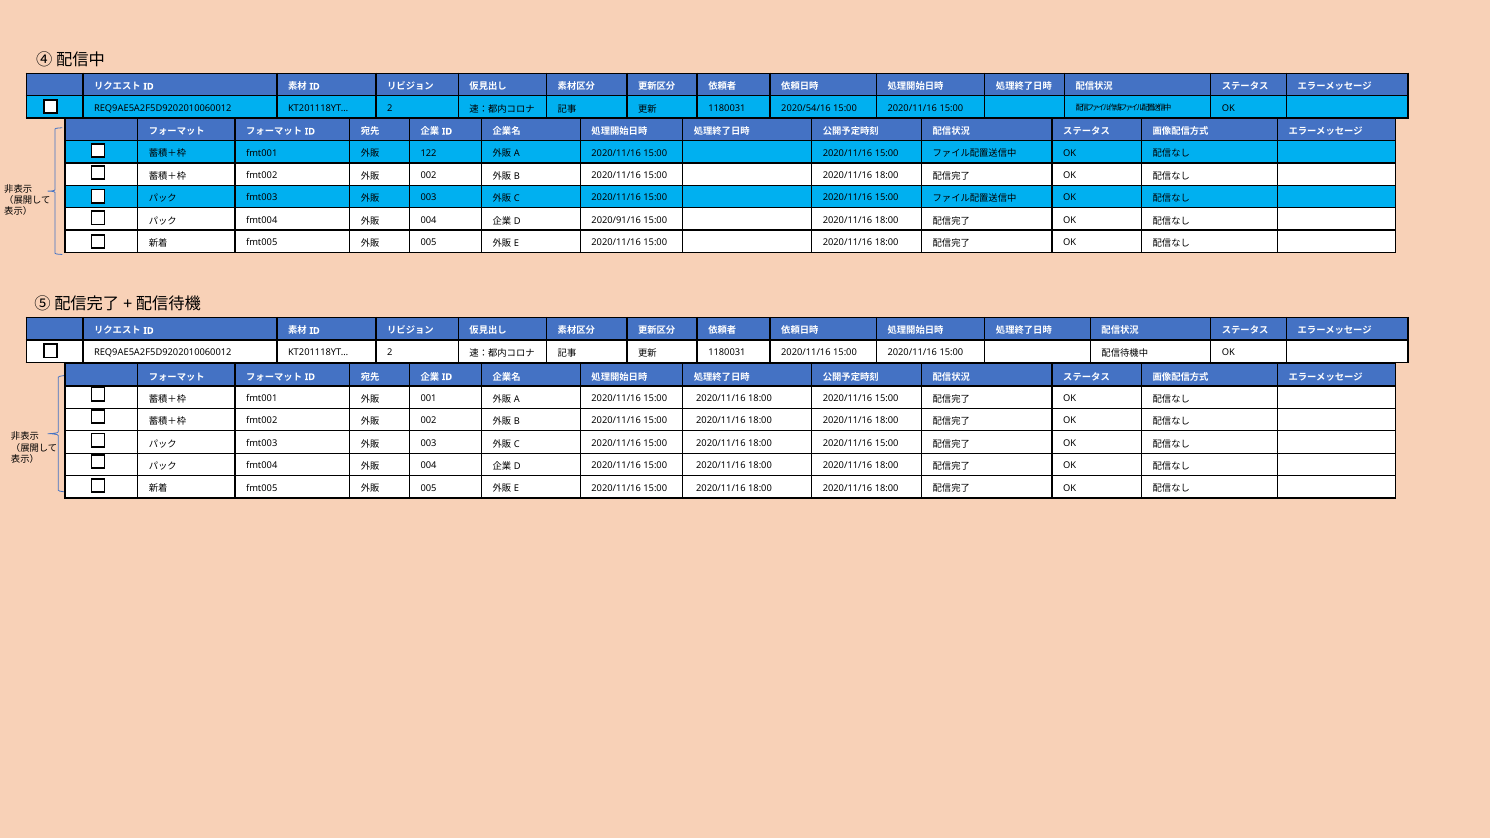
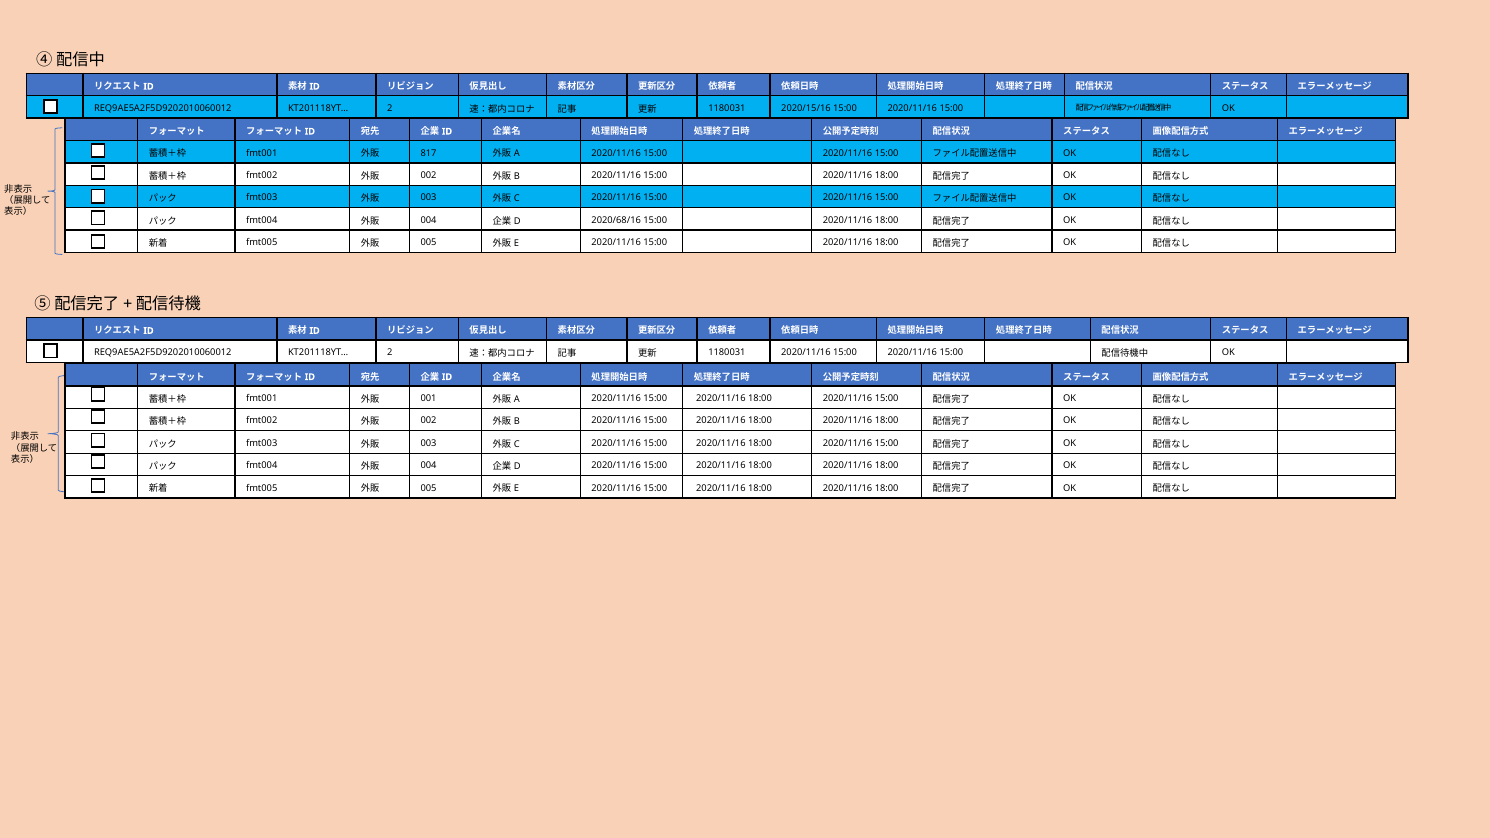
2020/54/16: 2020/54/16 -> 2020/15/16
122: 122 -> 817
2020/91/16: 2020/91/16 -> 2020/68/16
